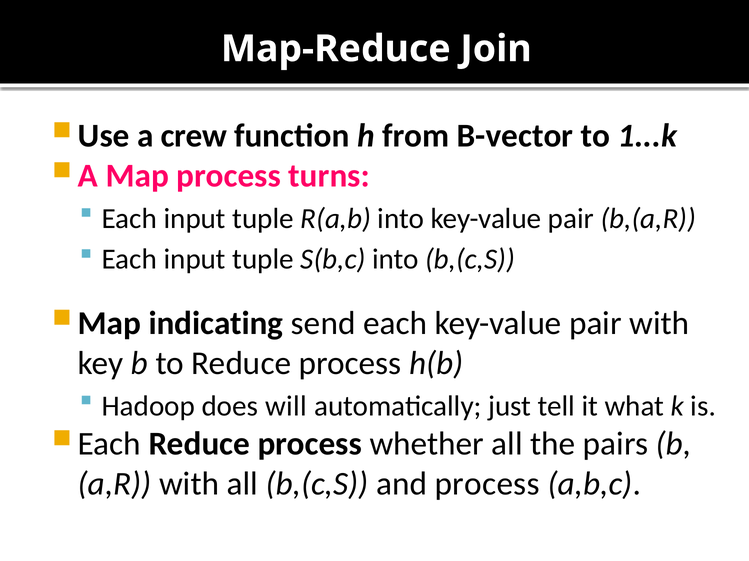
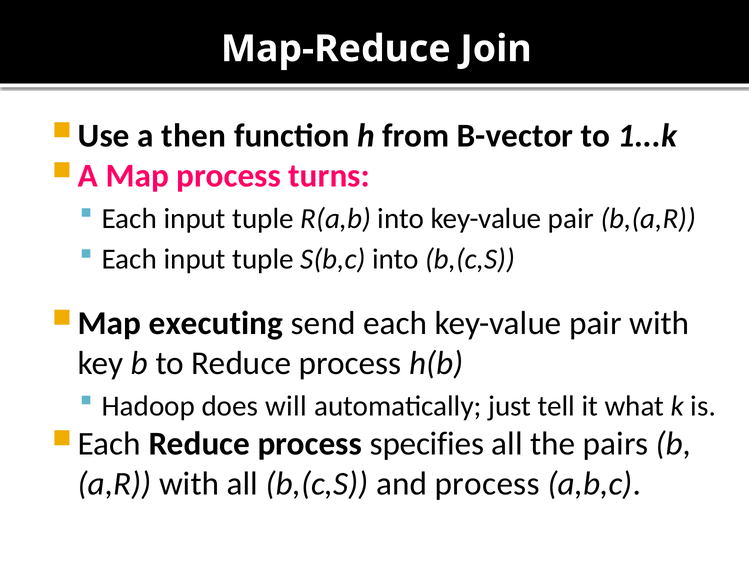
crew: crew -> then
indicating: indicating -> executing
whether: whether -> specifies
